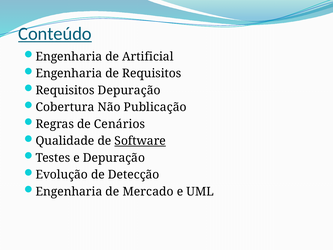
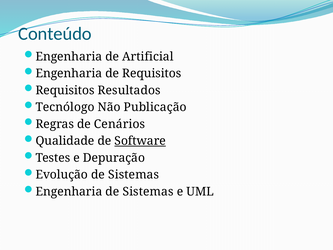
Conteúdo underline: present -> none
Requisitos Depuração: Depuração -> Resultados
Cobertura: Cobertura -> Tecnólogo
Evolução de Detecção: Detecção -> Sistemas
Mercado at (148, 191): Mercado -> Sistemas
